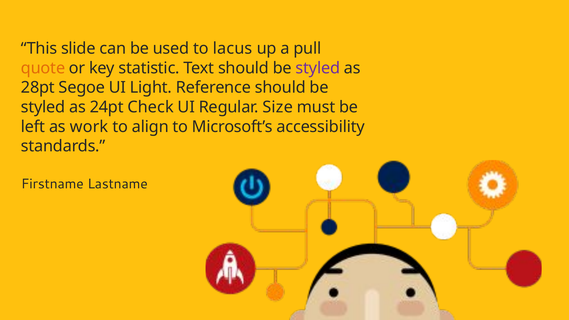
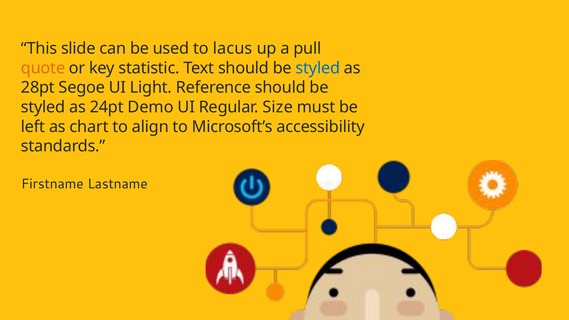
styled at (318, 68) colour: purple -> blue
Check: Check -> Demo
work: work -> chart
